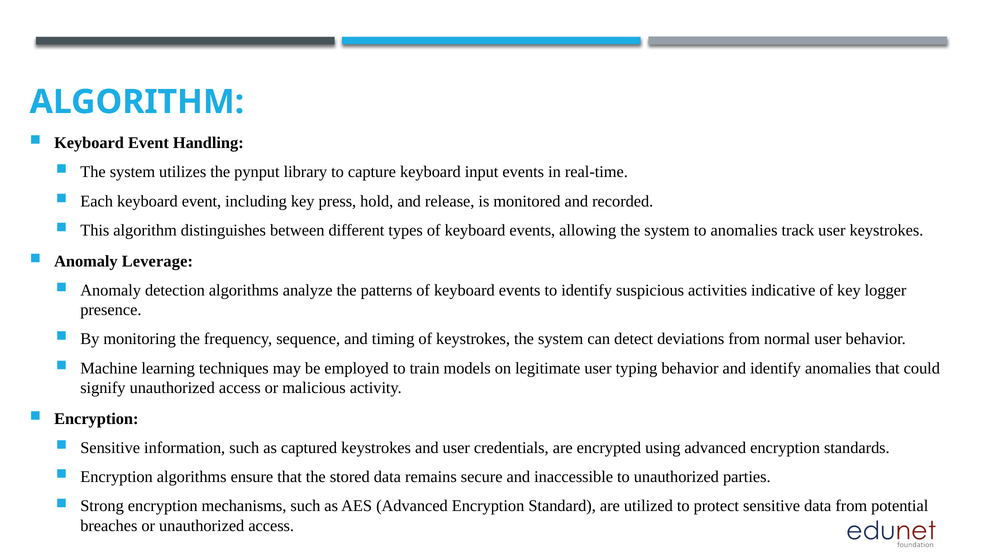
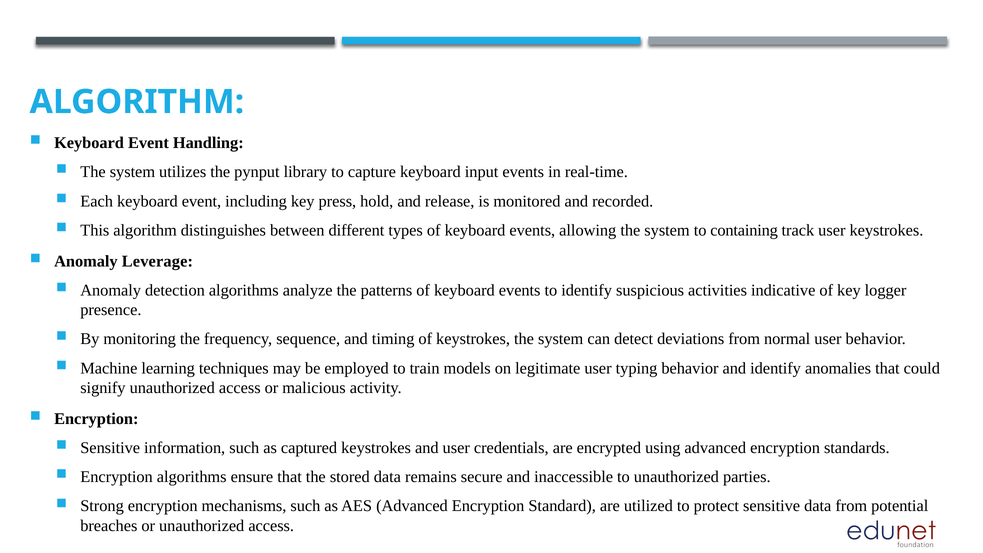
to anomalies: anomalies -> containing
